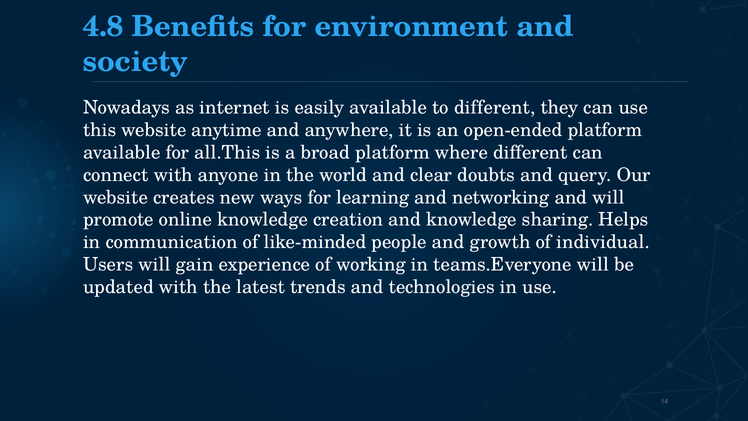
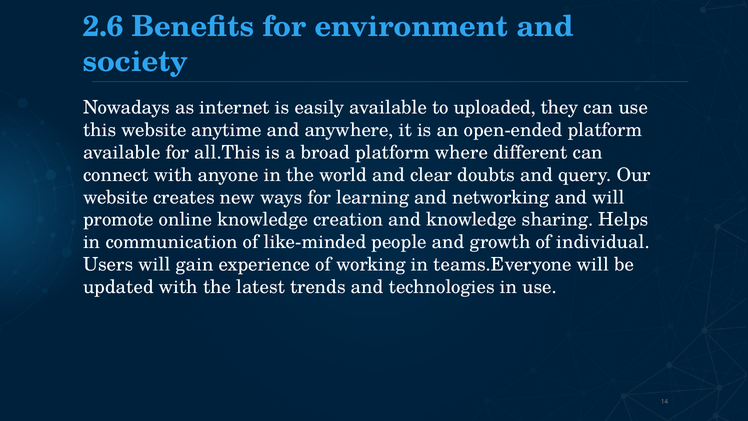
4.8: 4.8 -> 2.6
to different: different -> uploaded
